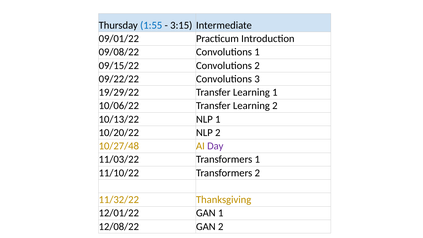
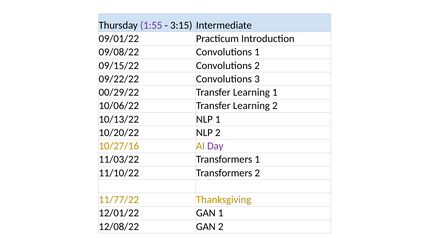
1:55 colour: blue -> purple
19/29/22: 19/29/22 -> 00/29/22
10/27/48: 10/27/48 -> 10/27/16
11/32/22: 11/32/22 -> 11/77/22
